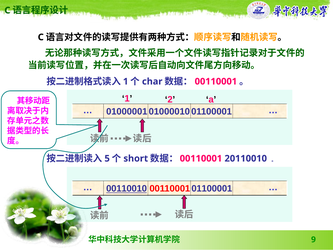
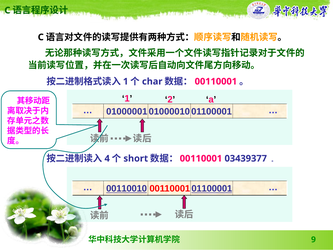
5: 5 -> 4
20110010: 20110010 -> 03439377
01100001 at (212, 188) underline: none -> present
